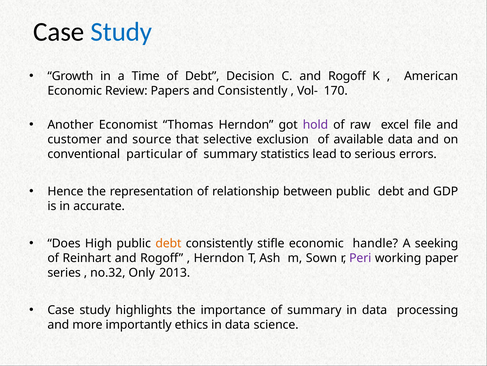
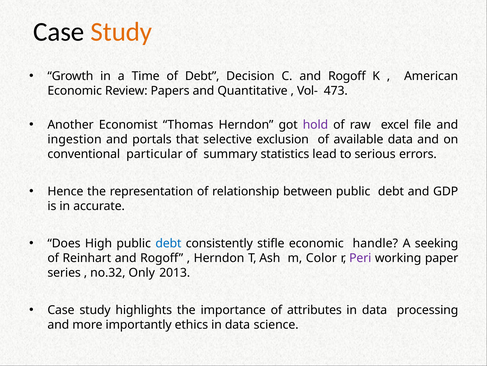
Study at (121, 32) colour: blue -> orange
and Consistently: Consistently -> Quantitative
170: 170 -> 473
customer: customer -> ingestion
source: source -> portals
debt at (168, 243) colour: orange -> blue
Sown: Sown -> Color
importance of summary: summary -> attributes
